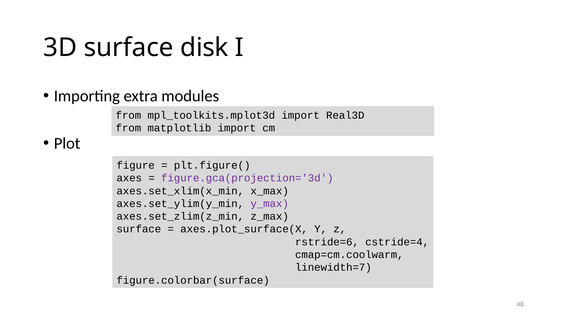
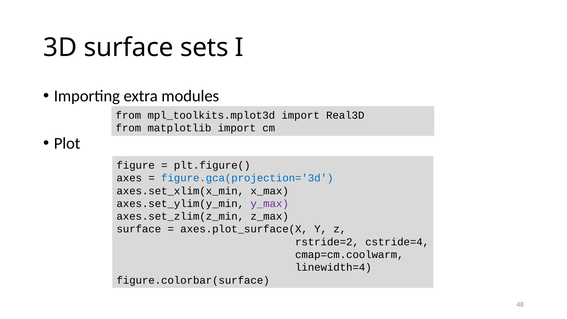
disk: disk -> sets
figure.gca(projection='3d colour: purple -> blue
rstride=6: rstride=6 -> rstride=2
linewidth=7: linewidth=7 -> linewidth=4
